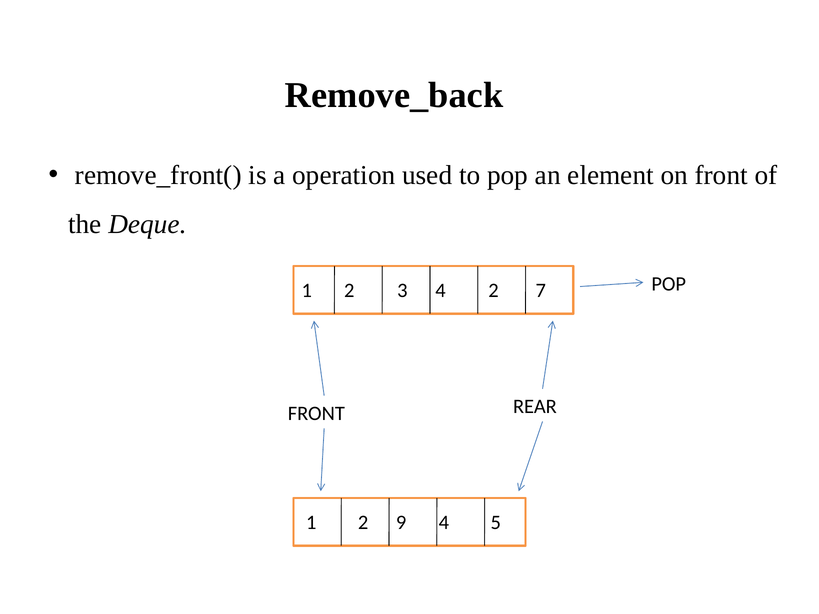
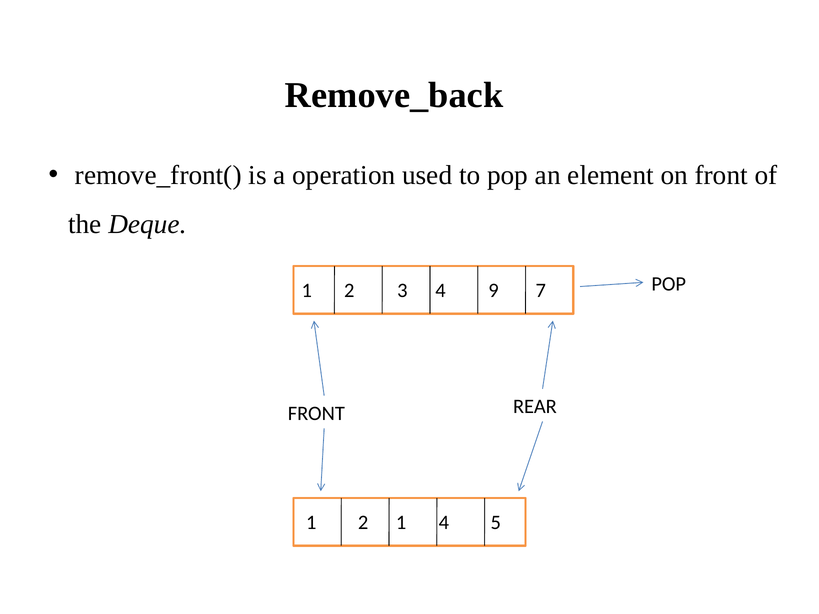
4 2: 2 -> 9
2 9: 9 -> 1
